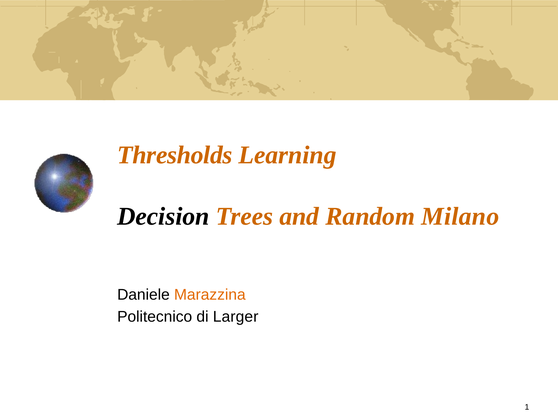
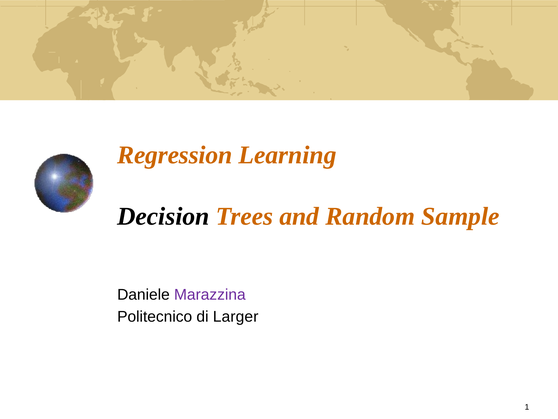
Thresholds: Thresholds -> Regression
Milano: Milano -> Sample
Marazzina colour: orange -> purple
